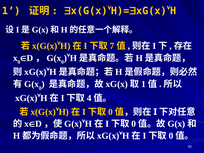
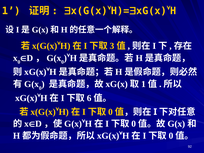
7: 7 -> 3
4: 4 -> 6
